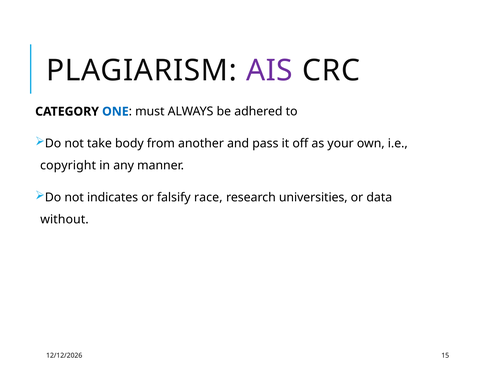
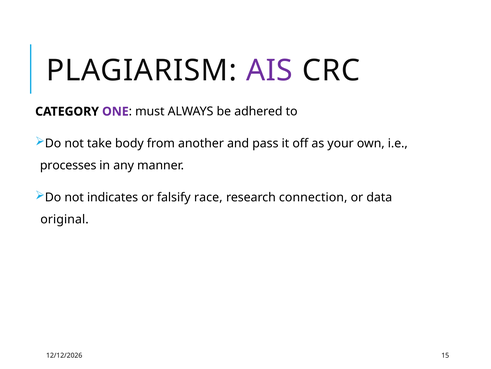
ONE colour: blue -> purple
copyright: copyright -> processes
universities: universities -> connection
without: without -> original
